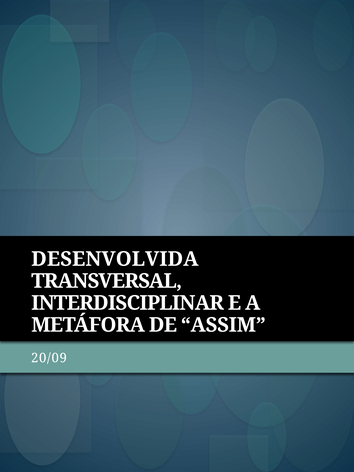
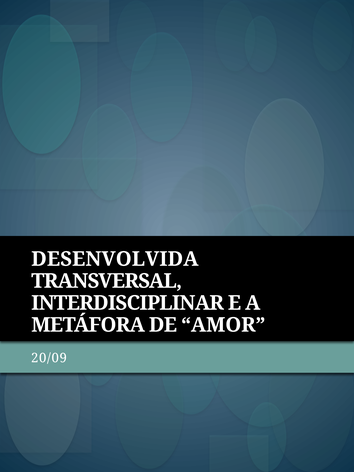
ASSIM: ASSIM -> AMOR
